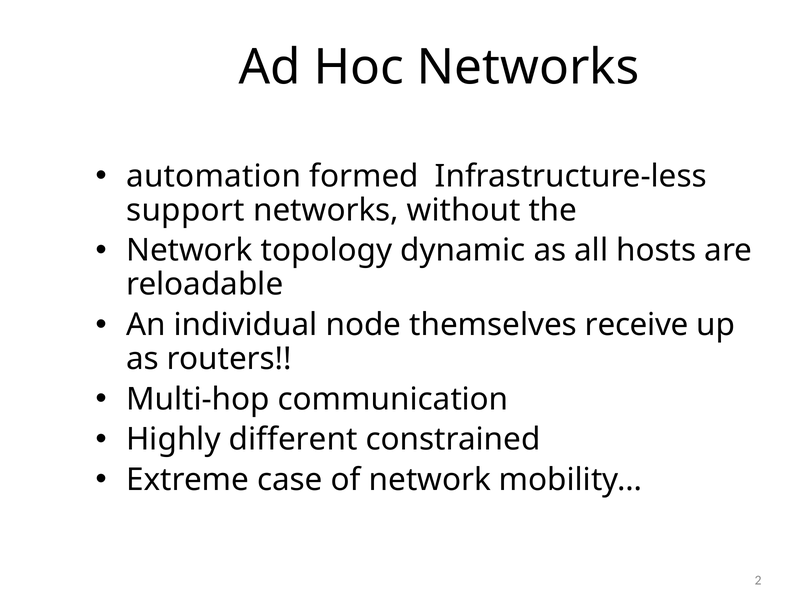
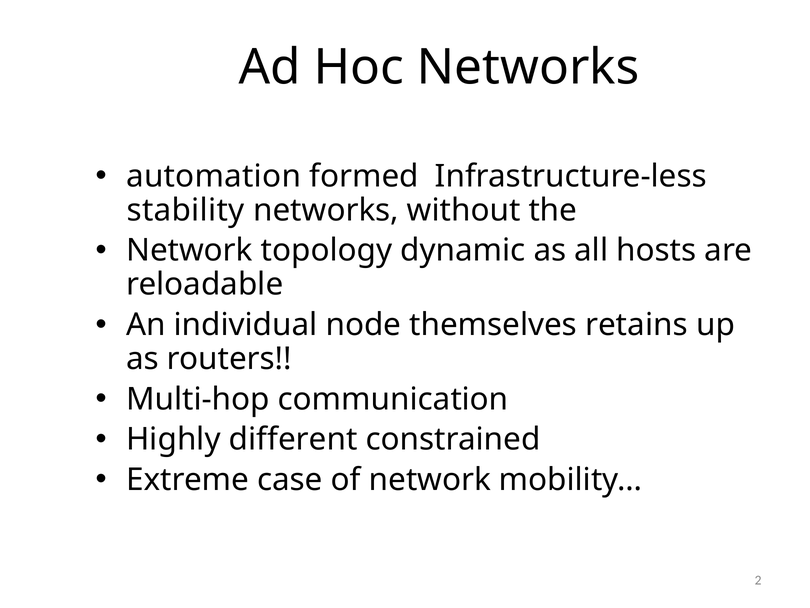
support: support -> stability
receive: receive -> retains
